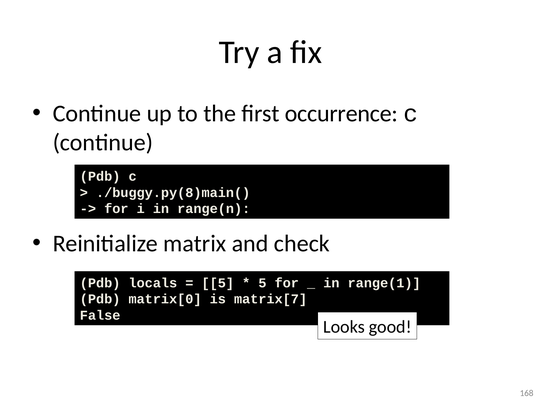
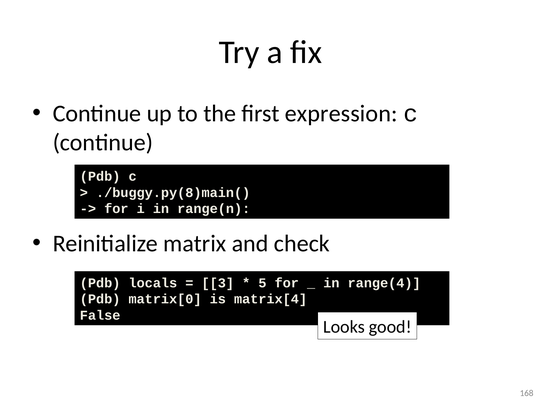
occurrence: occurrence -> expression
5 at (218, 283): 5 -> 3
range(1: range(1 -> range(4
matrix[7: matrix[7 -> matrix[4
